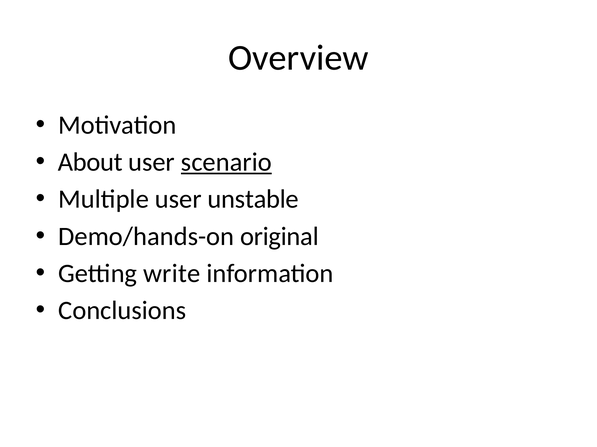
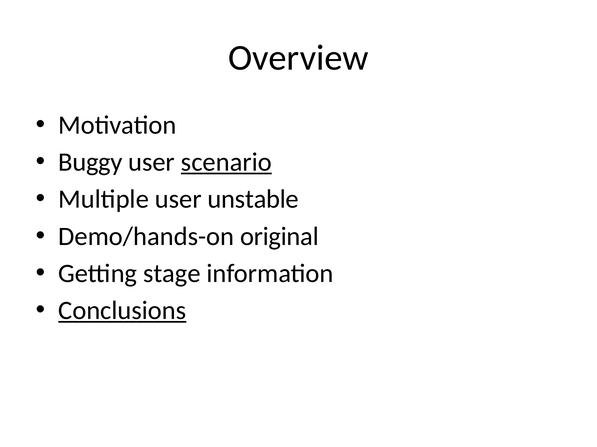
About: About -> Buggy
write: write -> stage
Conclusions underline: none -> present
